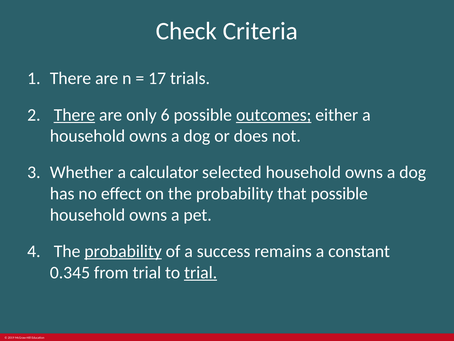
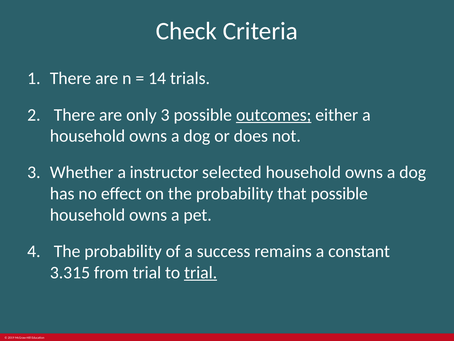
17: 17 -> 14
There at (74, 115) underline: present -> none
only 6: 6 -> 3
calculator: calculator -> instructor
probability at (123, 251) underline: present -> none
0.345: 0.345 -> 3.315
